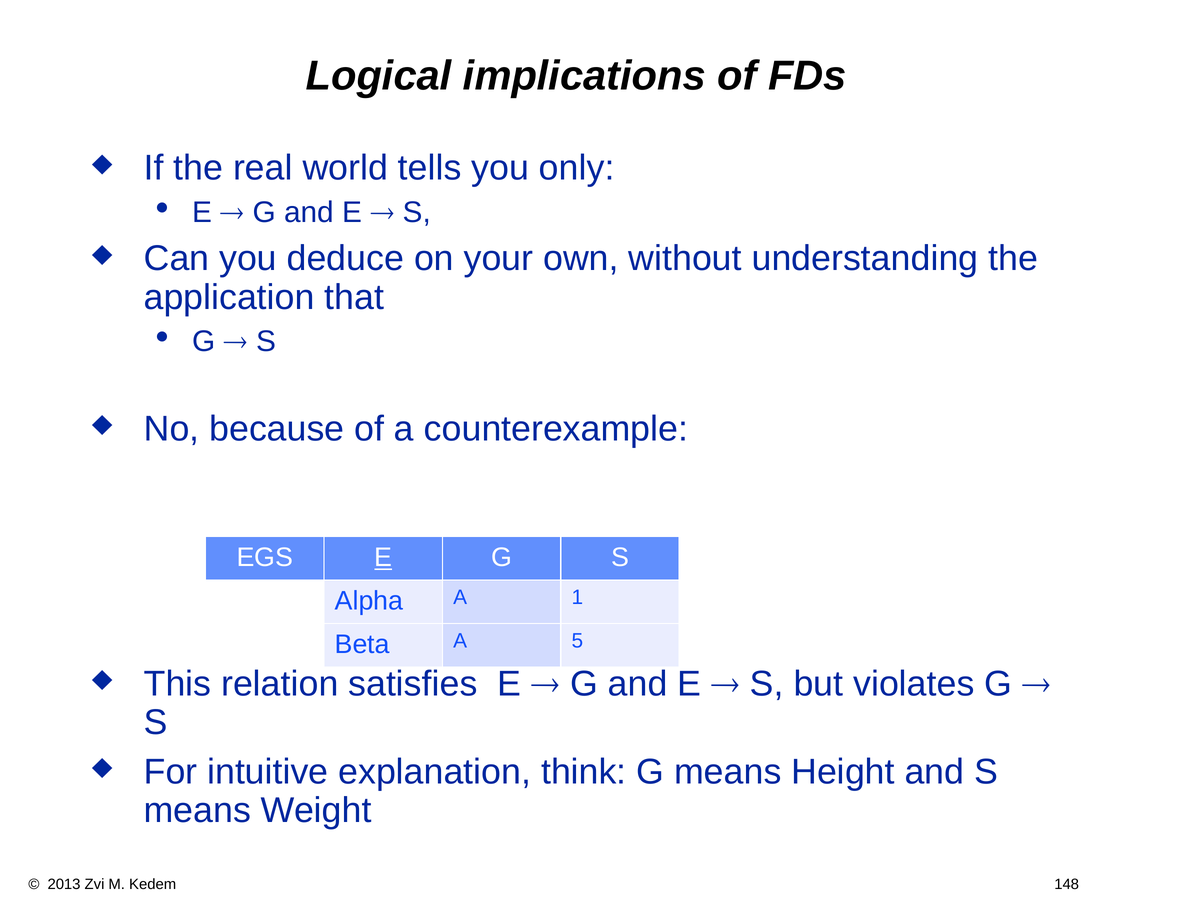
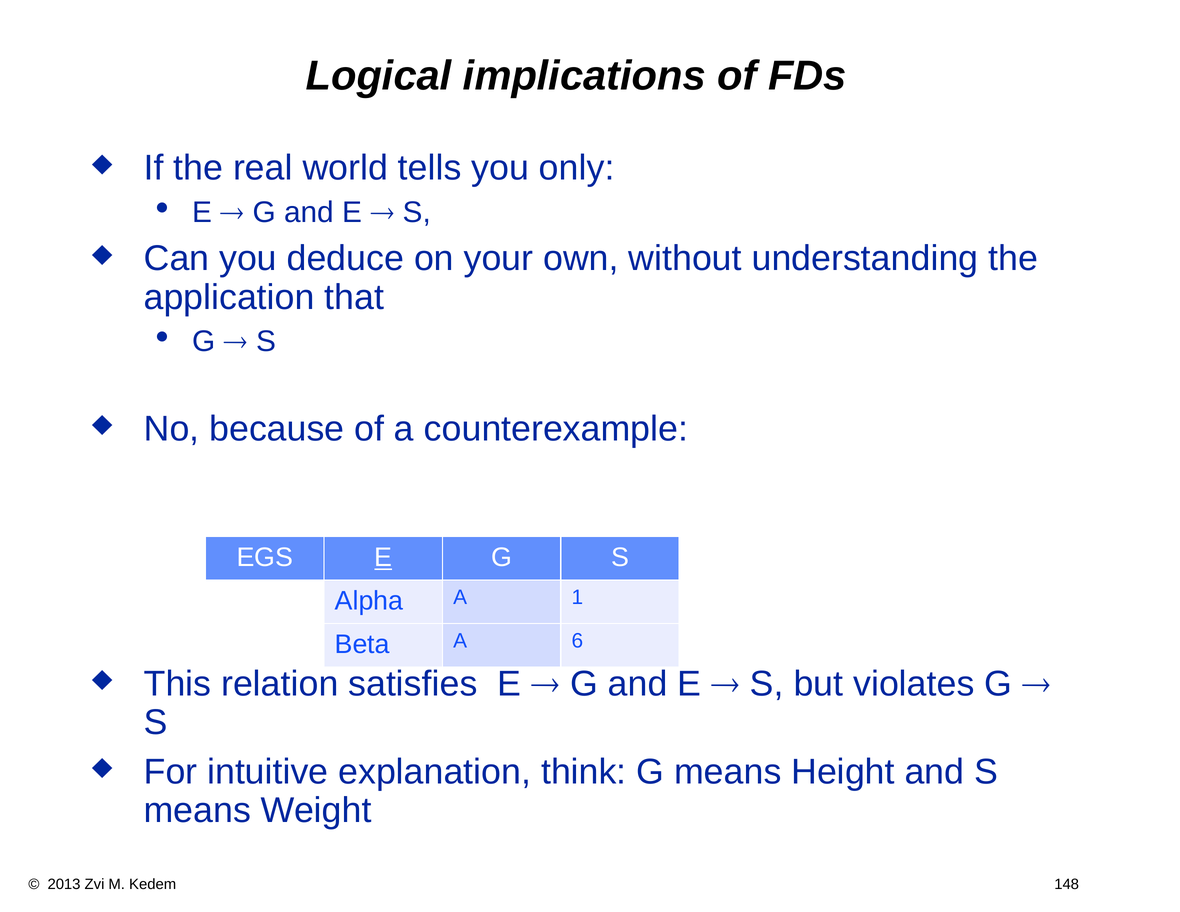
5: 5 -> 6
